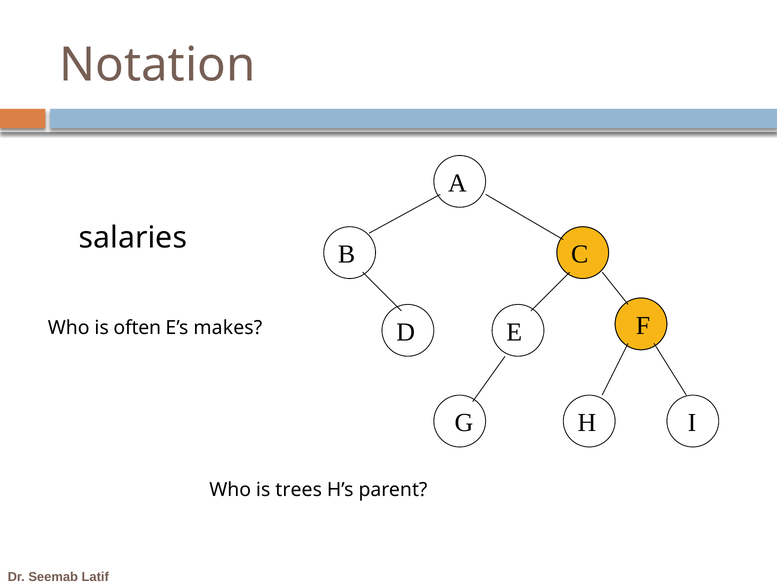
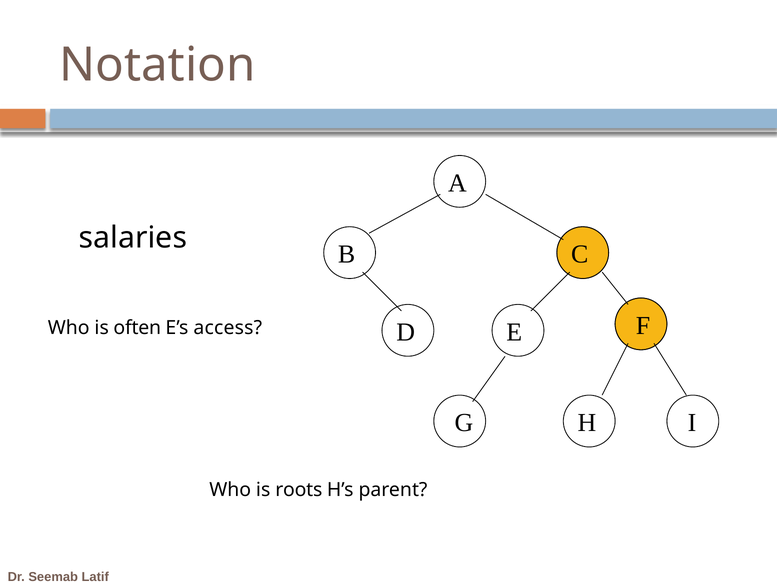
makes: makes -> access
trees: trees -> roots
